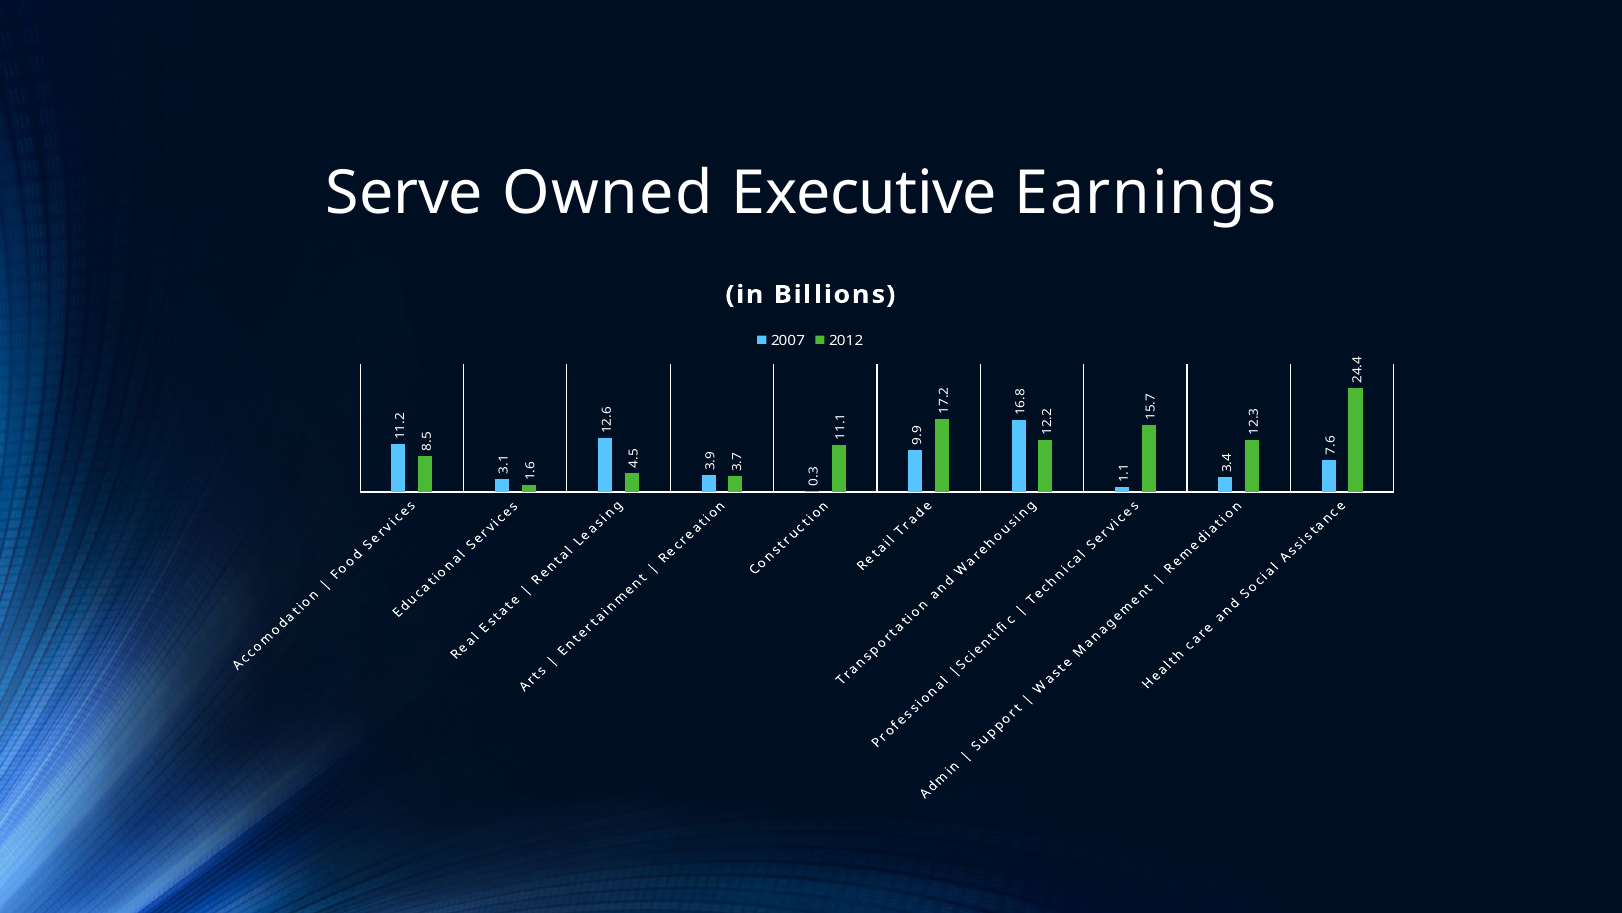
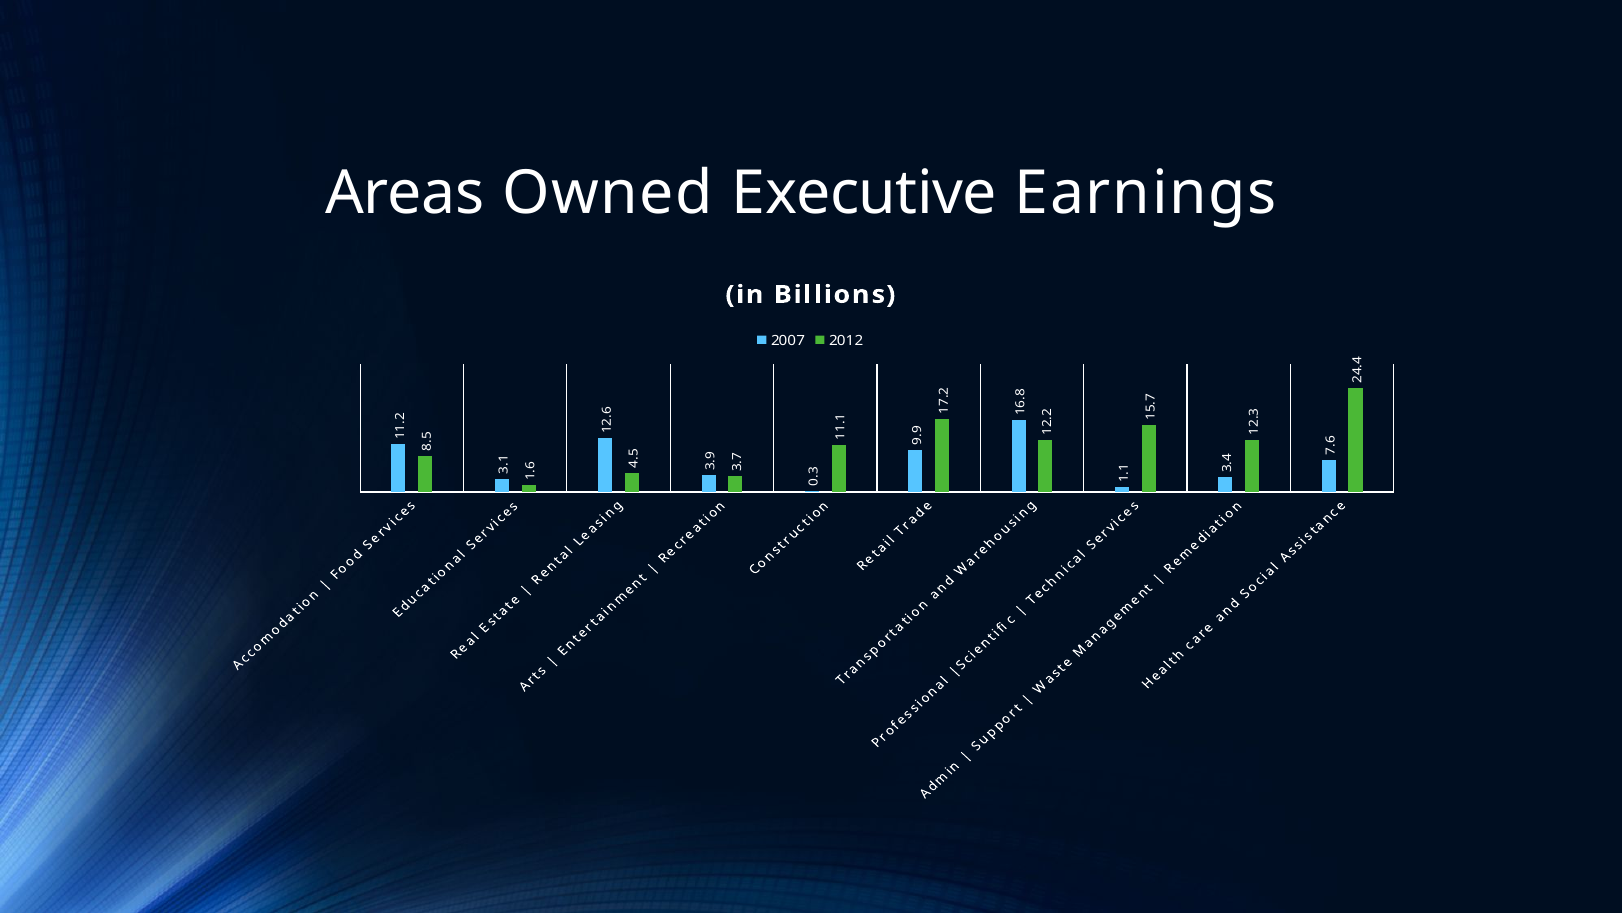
Serve: Serve -> Areas
